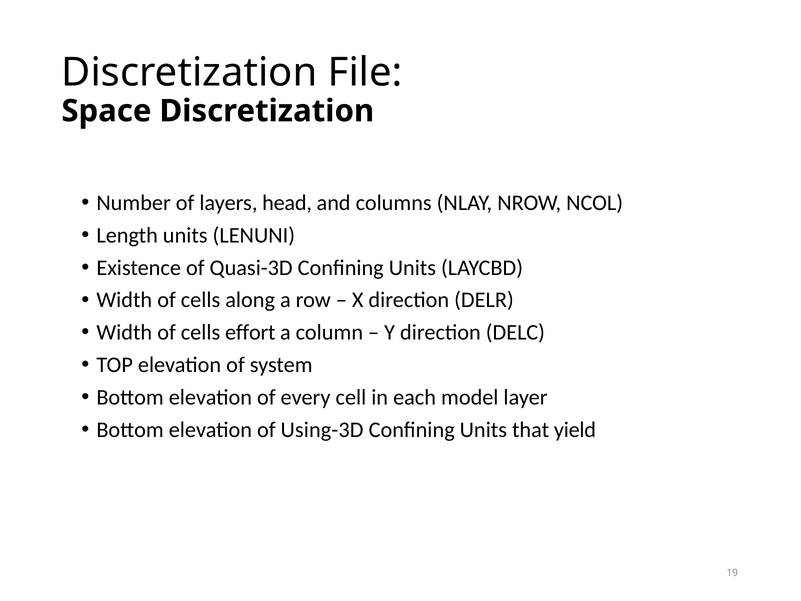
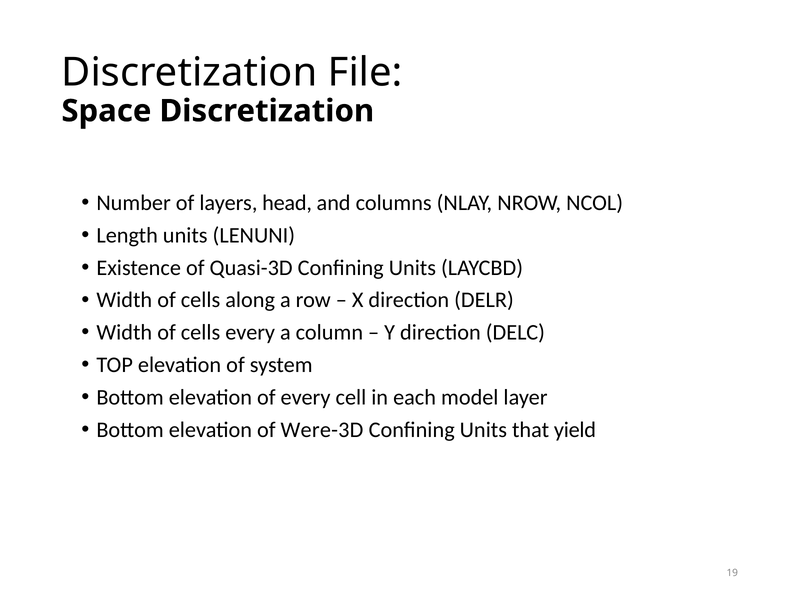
cells effort: effort -> every
Using-3D: Using-3D -> Were-3D
